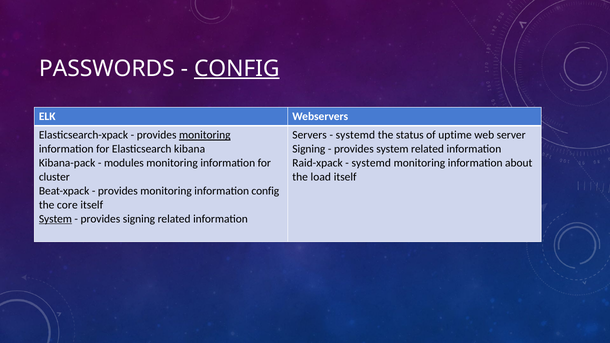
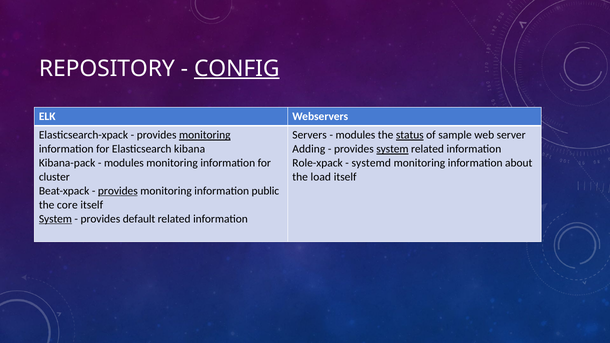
PASSWORDS: PASSWORDS -> REPOSITORY
systemd at (355, 135): systemd -> modules
status underline: none -> present
uptime: uptime -> sample
Signing at (309, 149): Signing -> Adding
system at (392, 149) underline: none -> present
Raid-xpack: Raid-xpack -> Role-xpack
provides at (118, 191) underline: none -> present
information config: config -> public
provides signing: signing -> default
